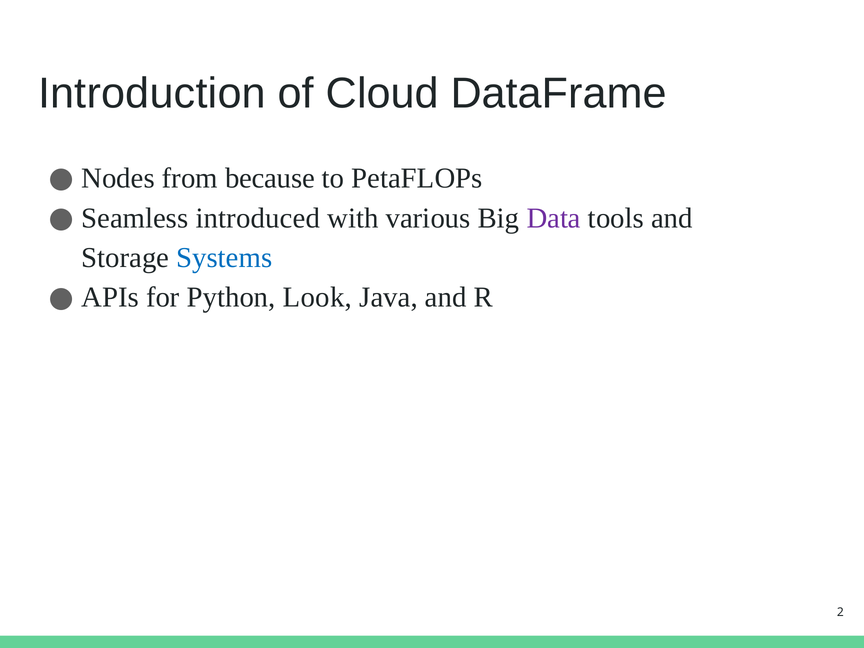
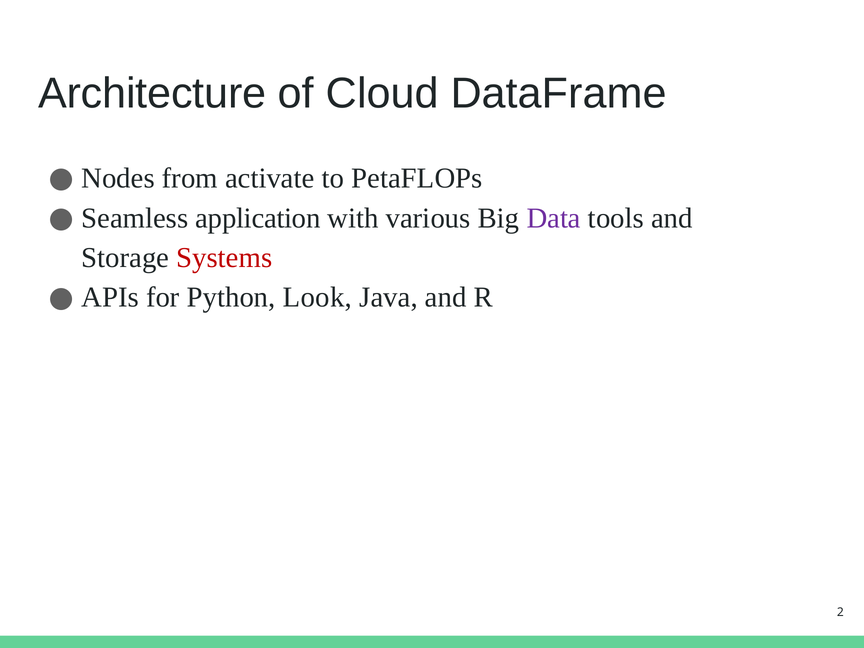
Introduction: Introduction -> Architecture
because: because -> activate
introduced: introduced -> application
Systems colour: blue -> red
